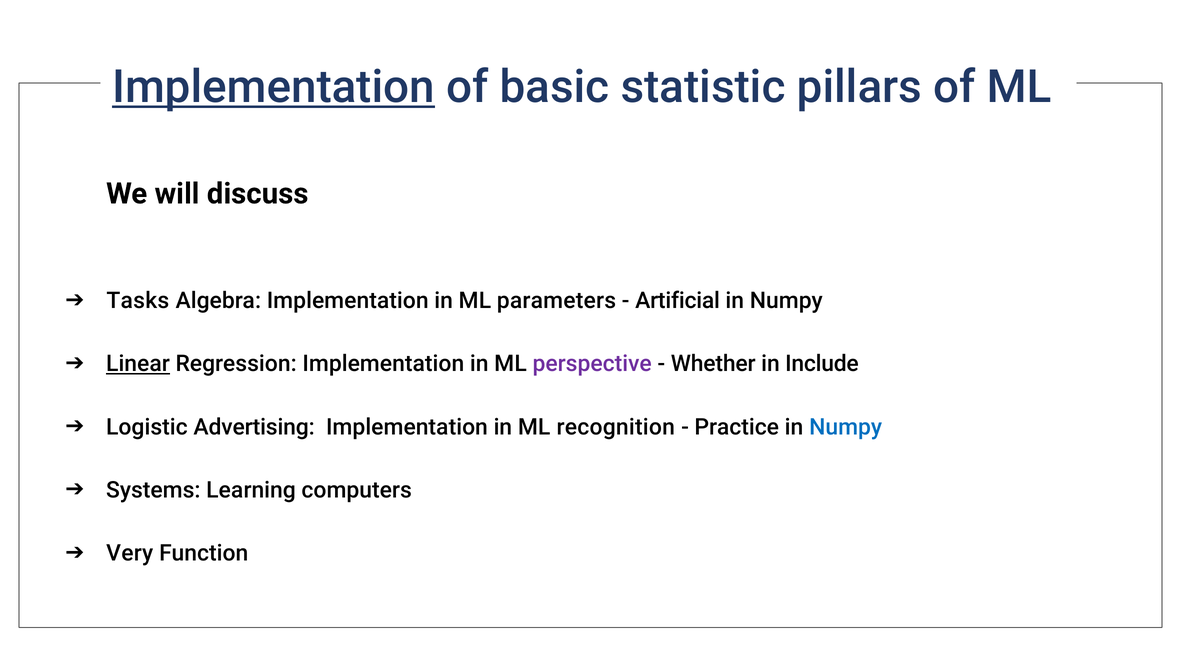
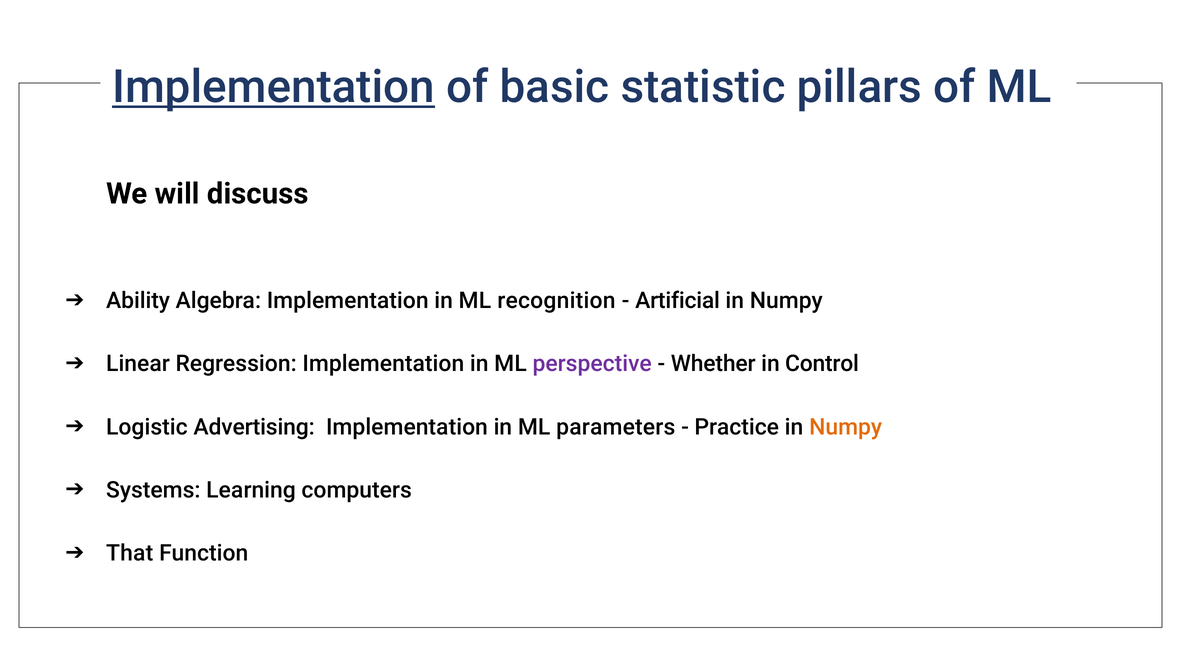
Tasks: Tasks -> Ability
parameters: parameters -> recognition
Linear underline: present -> none
Include: Include -> Control
recognition: recognition -> parameters
Numpy at (846, 427) colour: blue -> orange
Very: Very -> That
